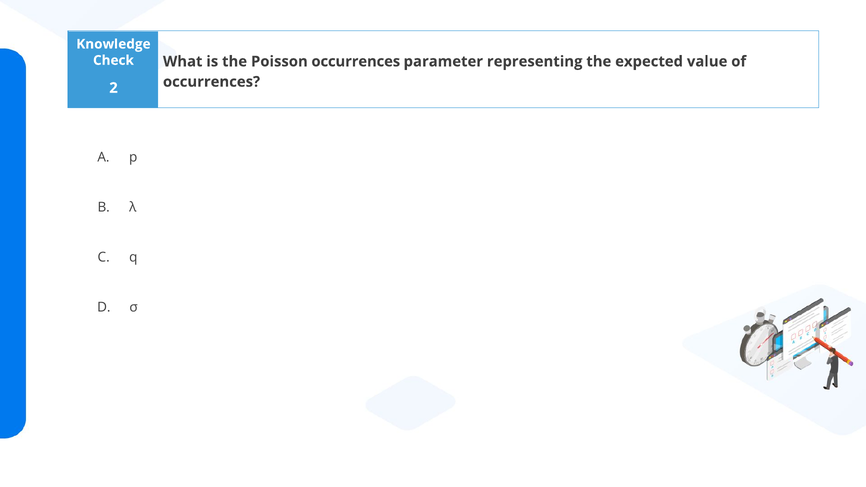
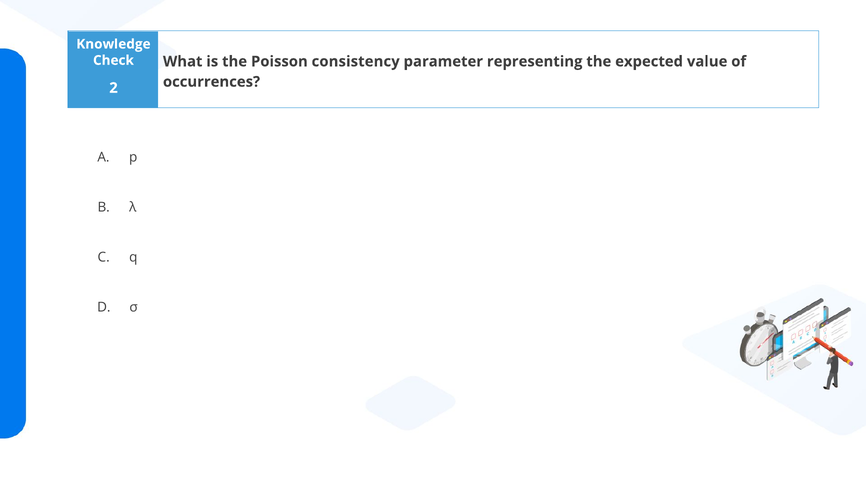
Poisson occurrences: occurrences -> consistency
